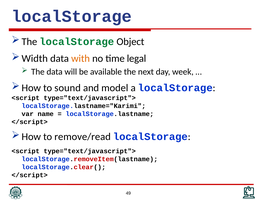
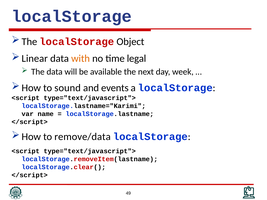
localStorage at (77, 42) colour: green -> red
Width: Width -> Linear
model: model -> events
remove/read: remove/read -> remove/data
